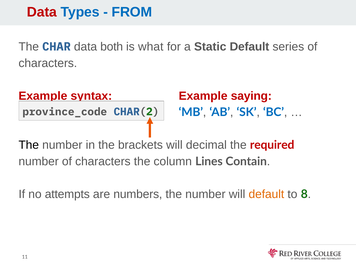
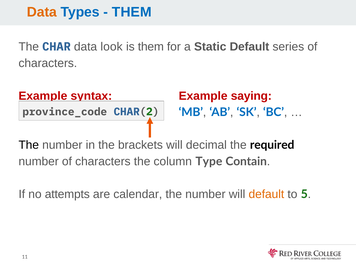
Data at (42, 12) colour: red -> orange
FROM at (132, 12): FROM -> THEM
both: both -> look
is what: what -> them
required colour: red -> black
Lines: Lines -> Type
numbers: numbers -> calendar
8: 8 -> 5
